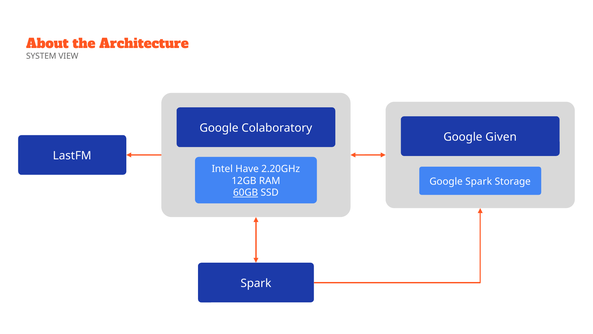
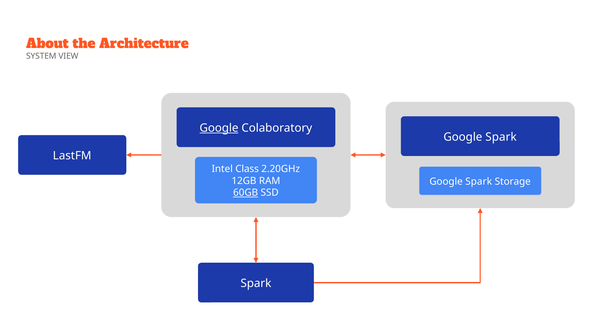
Google at (219, 128) underline: none -> present
Given at (501, 137): Given -> Spark
Have: Have -> Class
